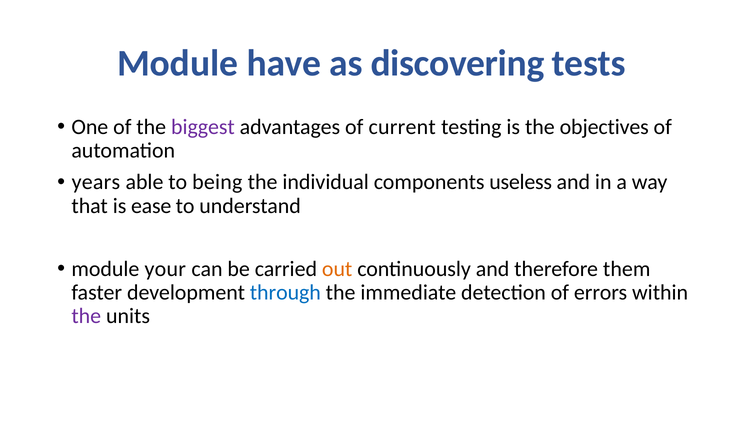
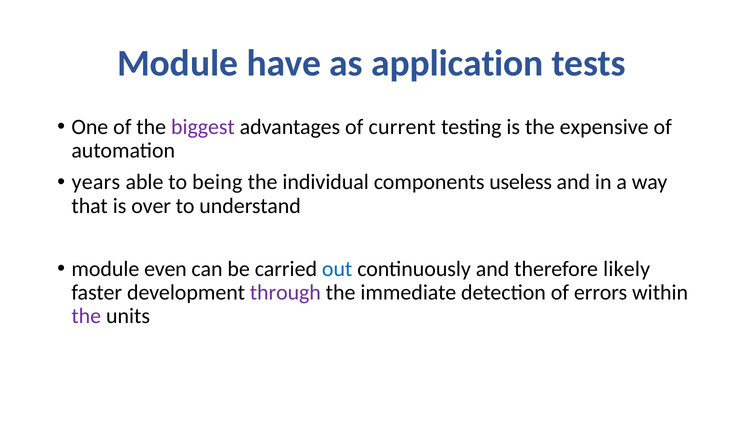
discovering: discovering -> application
objectives: objectives -> expensive
ease: ease -> over
your: your -> even
out colour: orange -> blue
them: them -> likely
through colour: blue -> purple
